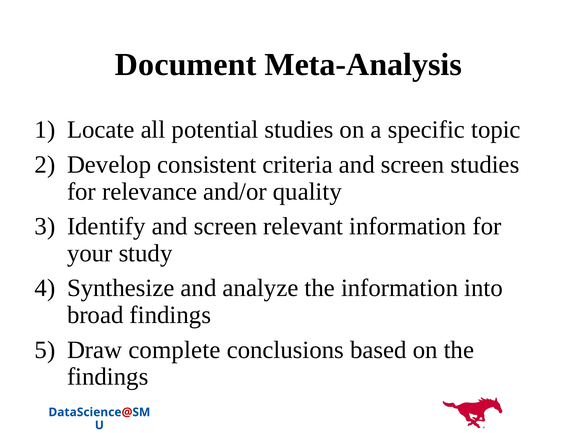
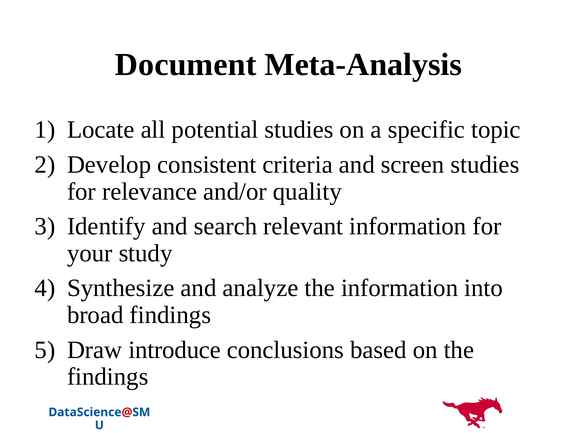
Identify and screen: screen -> search
complete: complete -> introduce
